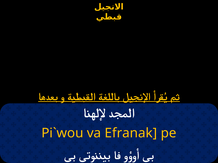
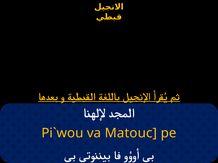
Efranak: Efranak -> Matouc
